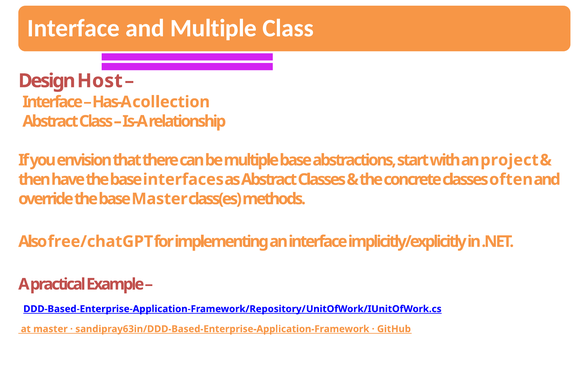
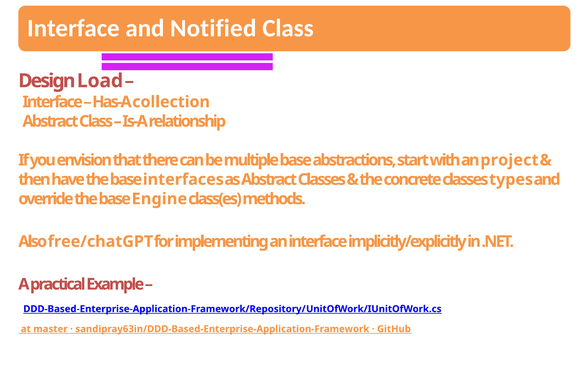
and Multiple: Multiple -> Notified
Host: Host -> Load
often: often -> types
base Master: Master -> Engine
